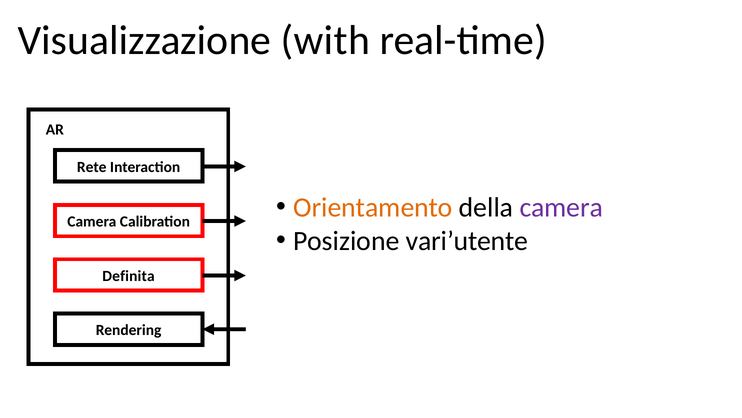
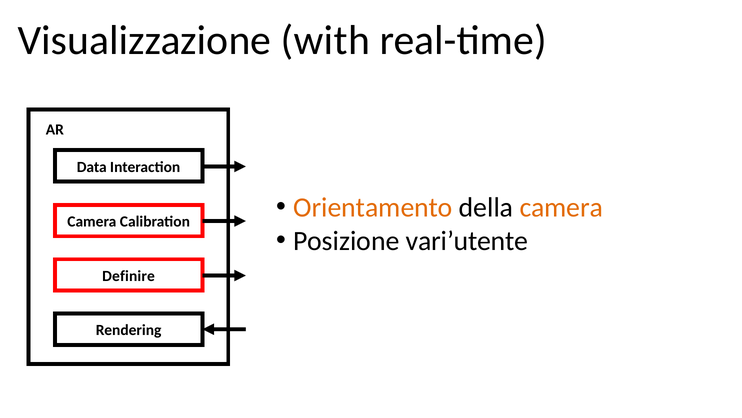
Rete: Rete -> Data
camera at (561, 207) colour: purple -> orange
Definita: Definita -> Definire
